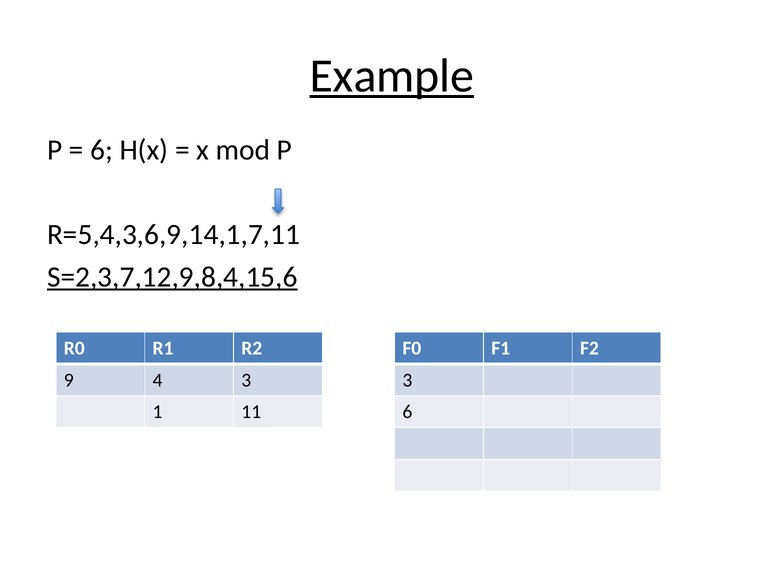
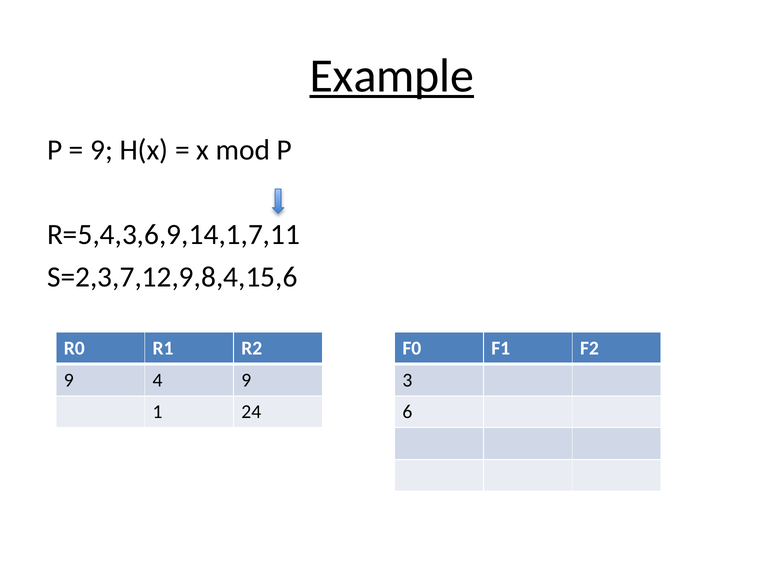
6 at (102, 150): 6 -> 9
S=2,3,7,12,9,8,4,15,6 underline: present -> none
4 3: 3 -> 9
11: 11 -> 24
